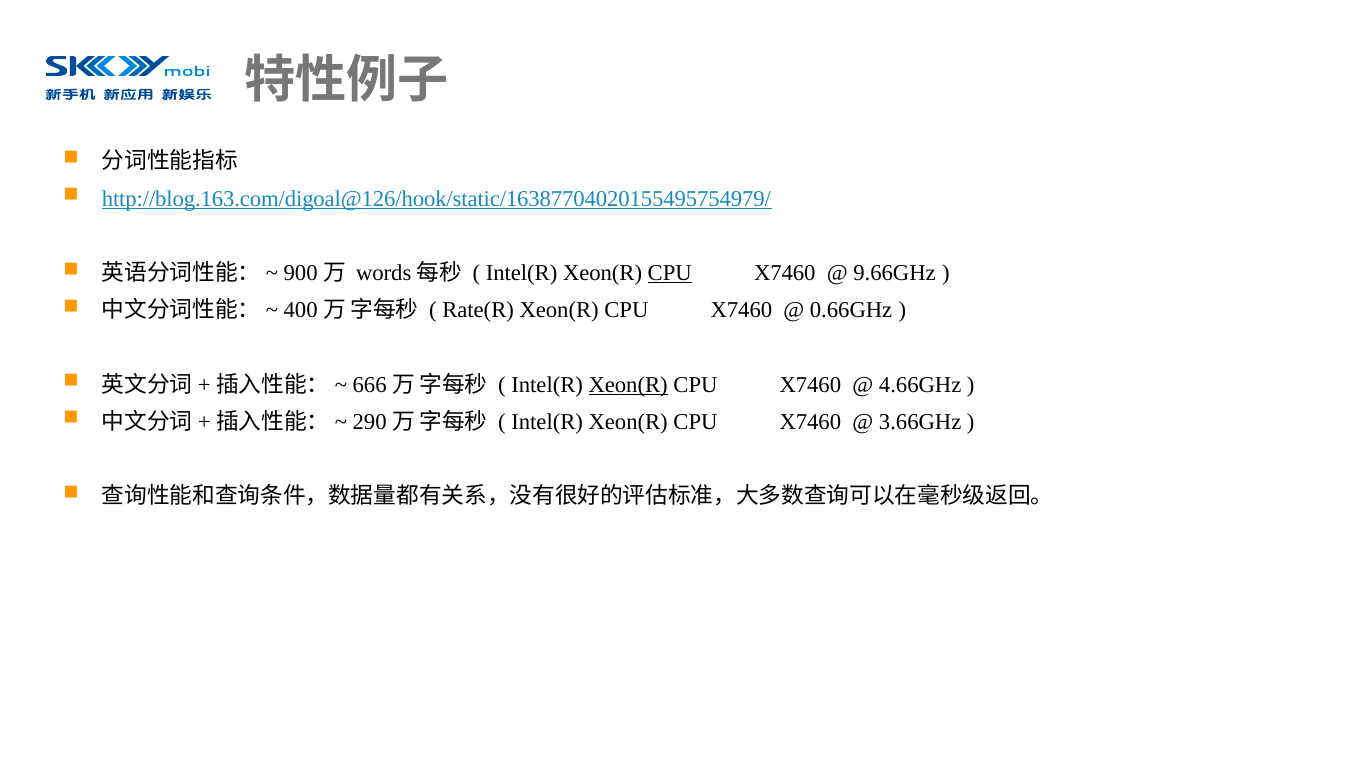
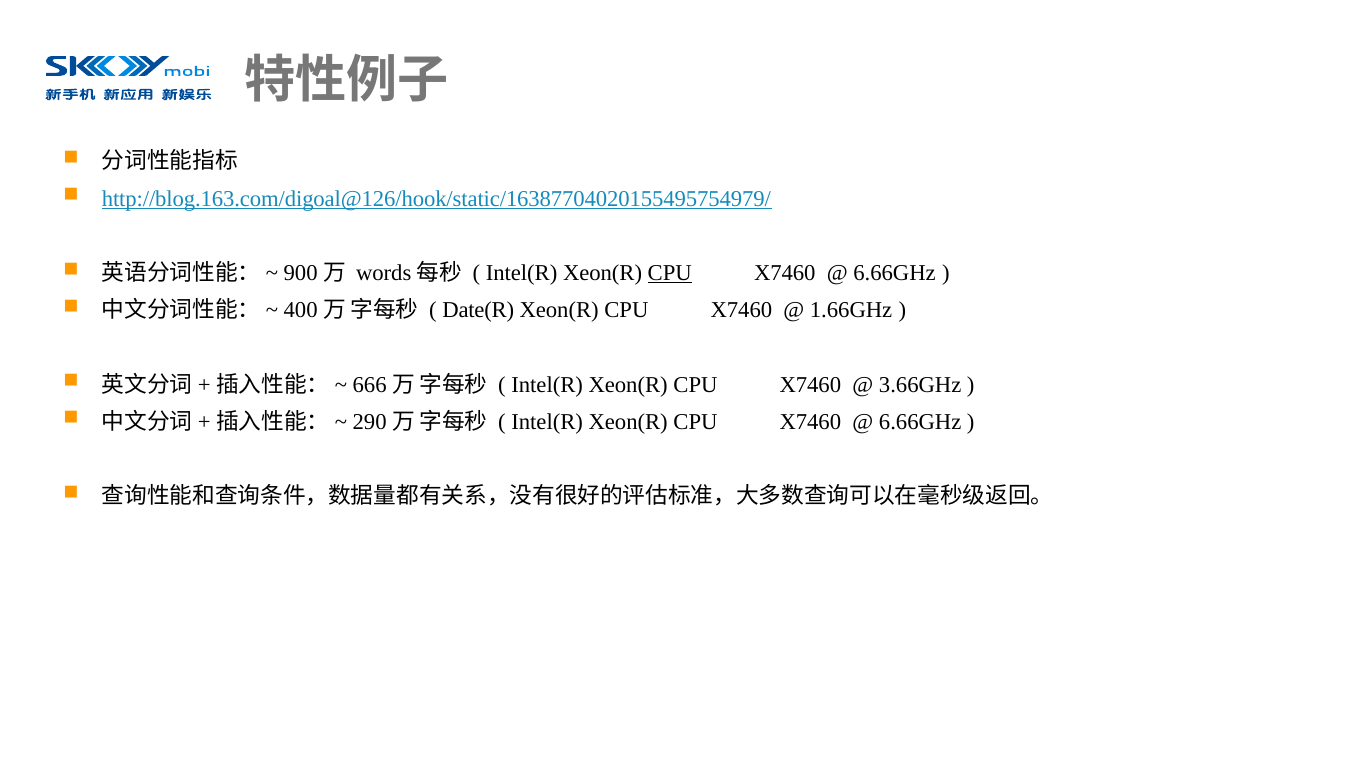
9.66GHz at (895, 273): 9.66GHz -> 6.66GHz
Rate(R: Rate(R -> Date(R
0.66GHz: 0.66GHz -> 1.66GHz
Xeon(R at (628, 385) underline: present -> none
4.66GHz: 4.66GHz -> 3.66GHz
3.66GHz at (920, 422): 3.66GHz -> 6.66GHz
